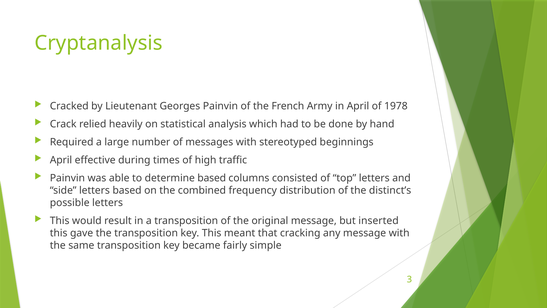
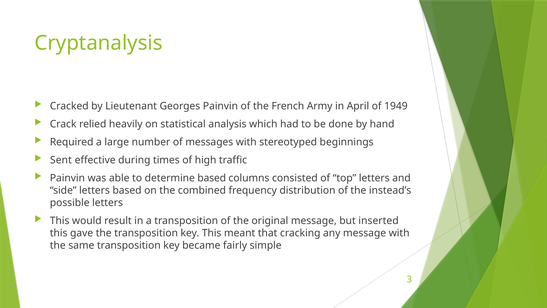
1978: 1978 -> 1949
April at (61, 160): April -> Sent
distinct’s: distinct’s -> instead’s
